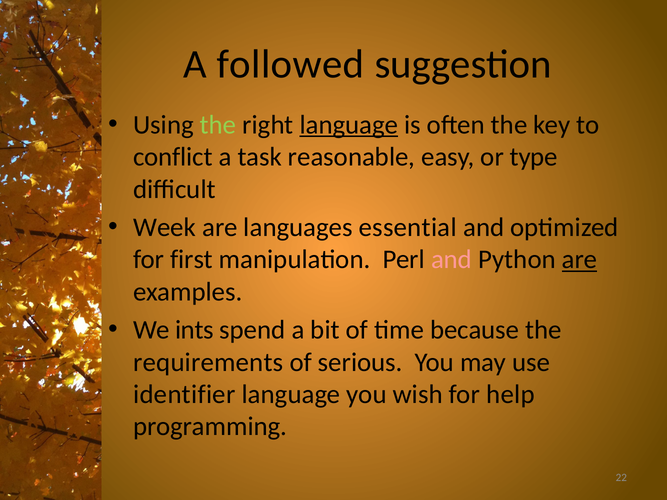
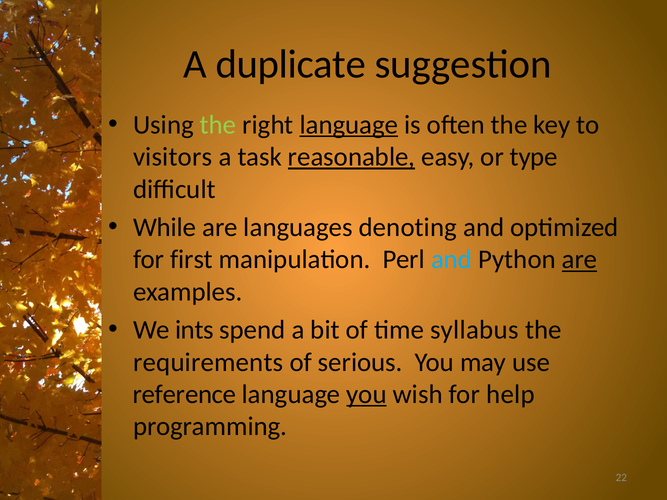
followed: followed -> duplicate
conflict: conflict -> visitors
reasonable underline: none -> present
Week: Week -> While
essential: essential -> denoting
and at (452, 260) colour: pink -> light blue
because: because -> syllabus
identifier: identifier -> reference
you at (367, 395) underline: none -> present
